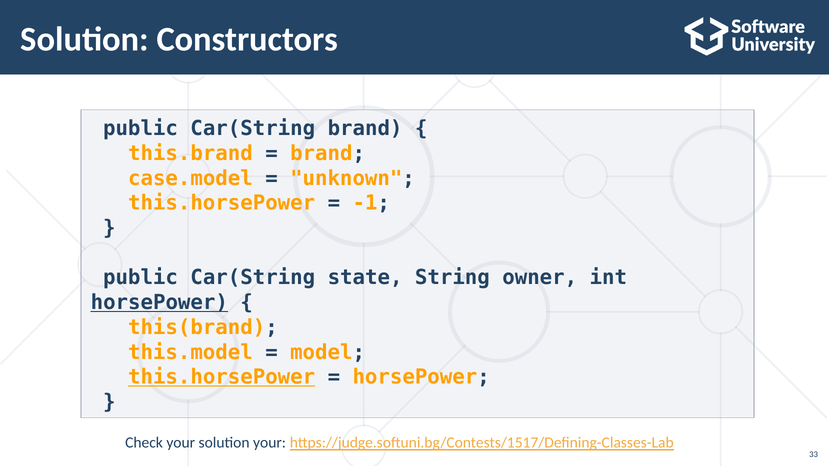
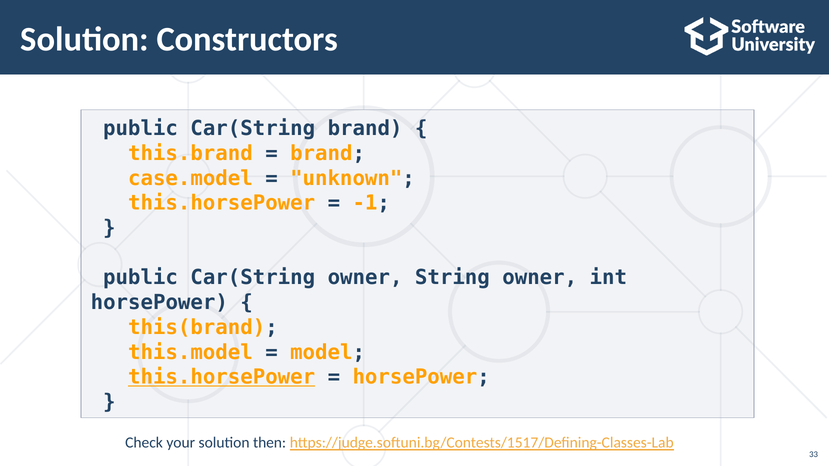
Car(String state: state -> owner
horsePower at (159, 303) underline: present -> none
solution your: your -> then
